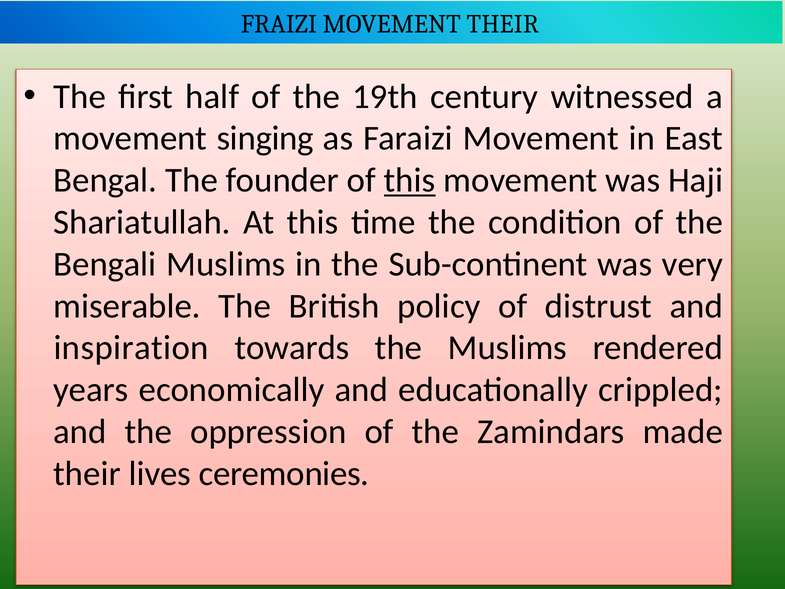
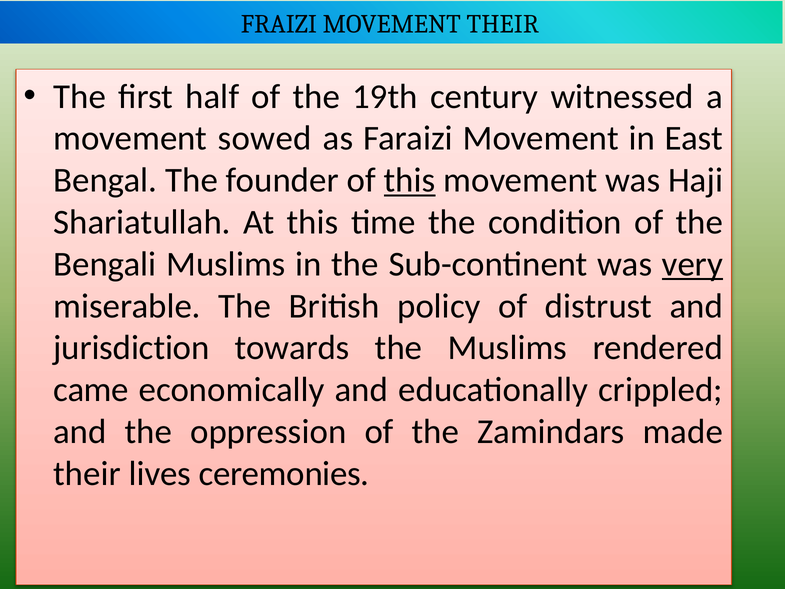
singing: singing -> sowed
very underline: none -> present
inspiration: inspiration -> jurisdiction
years: years -> came
